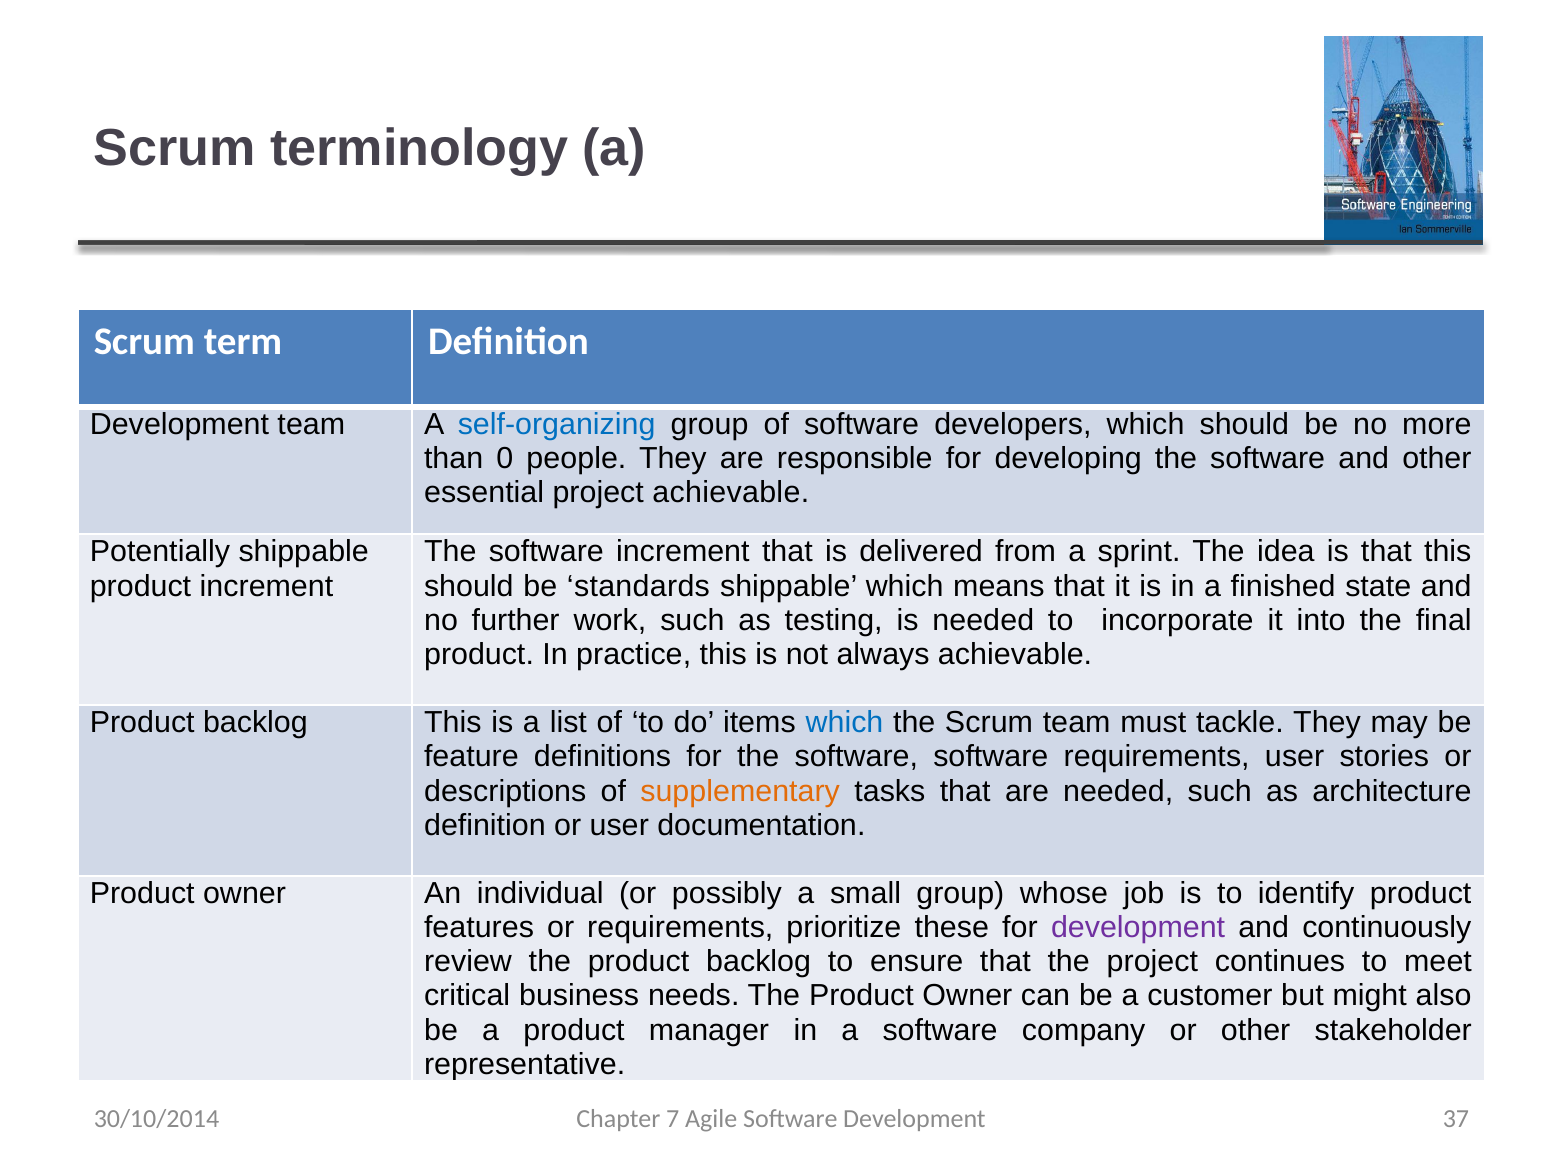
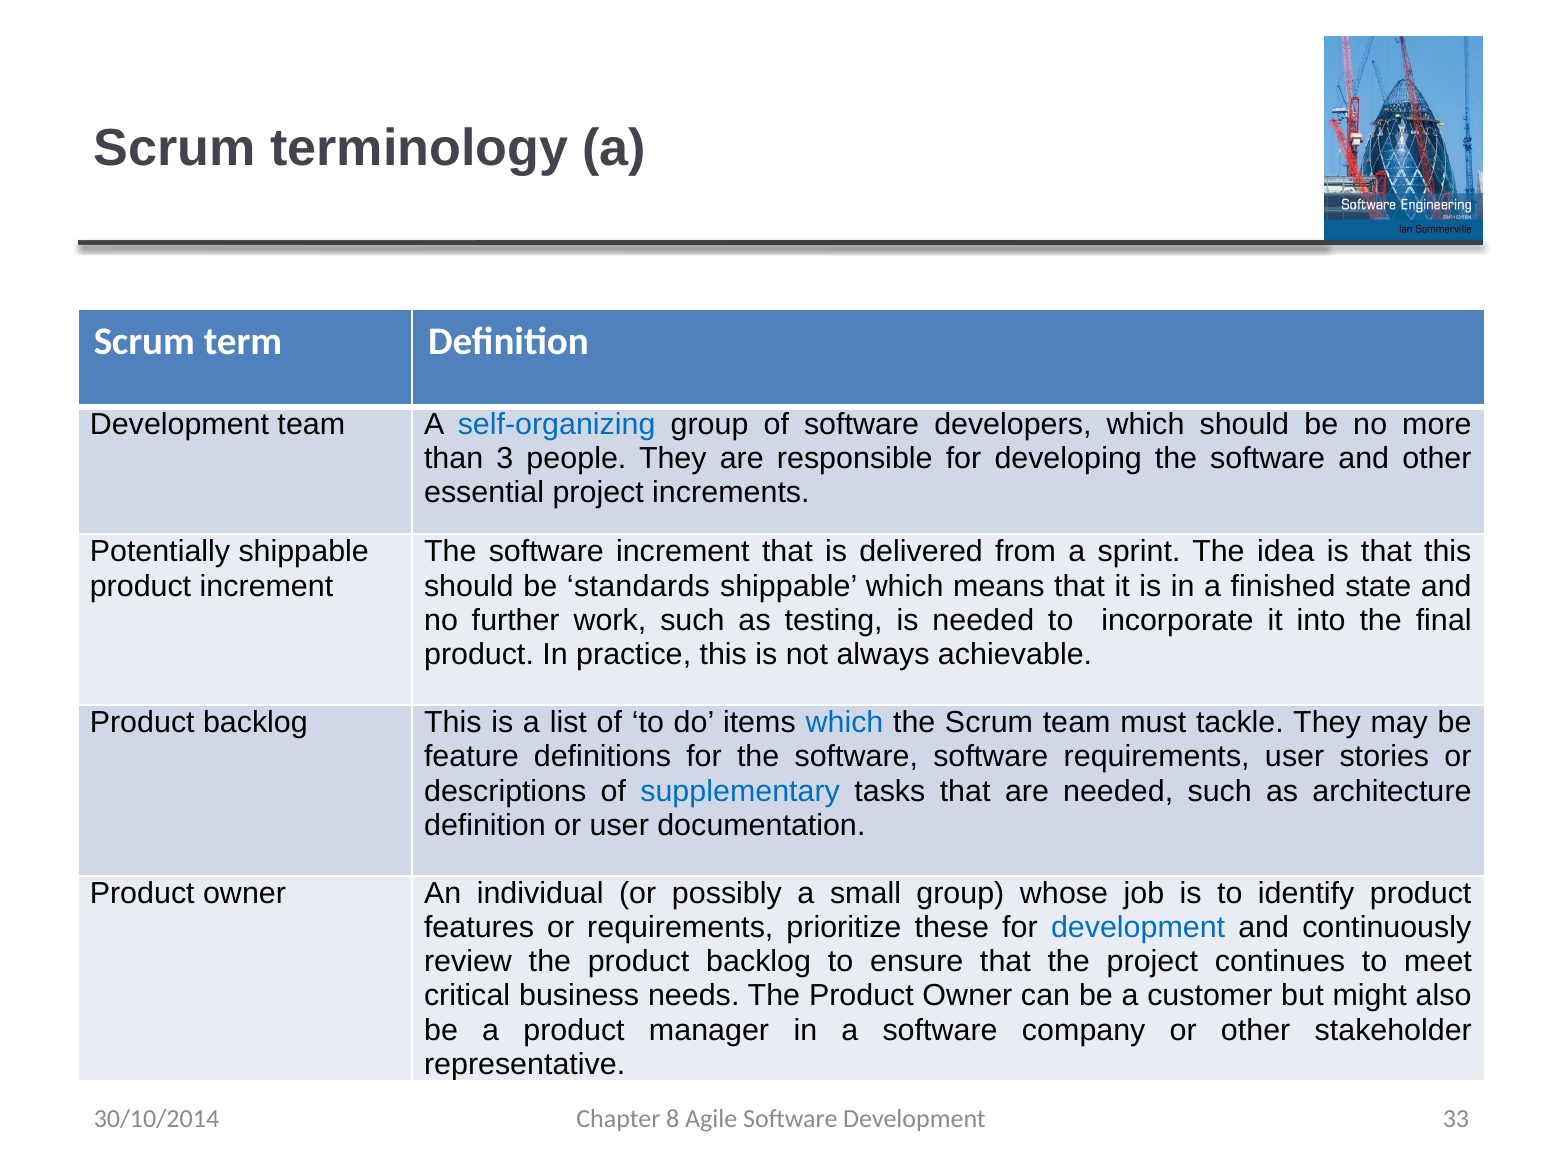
0: 0 -> 3
project achievable: achievable -> increments
supplementary colour: orange -> blue
development at (1138, 928) colour: purple -> blue
7: 7 -> 8
37: 37 -> 33
